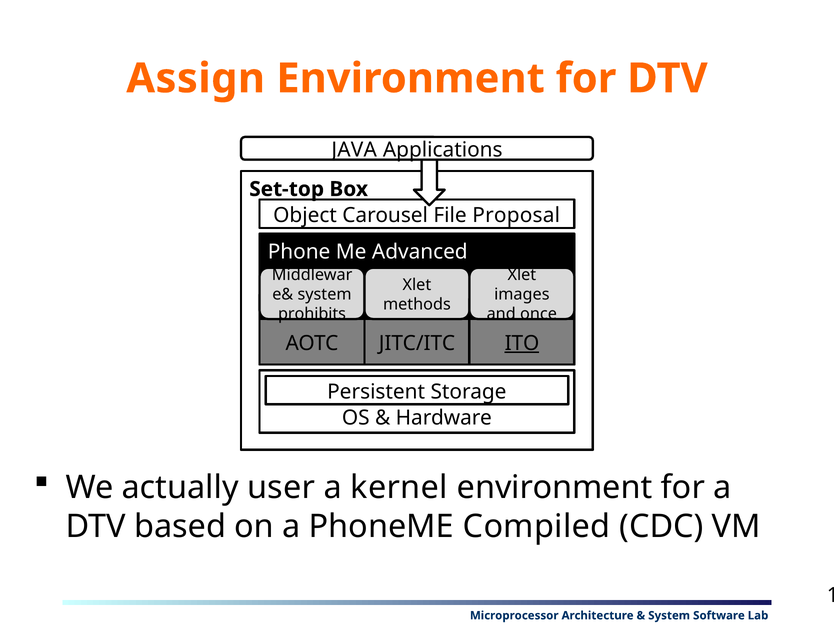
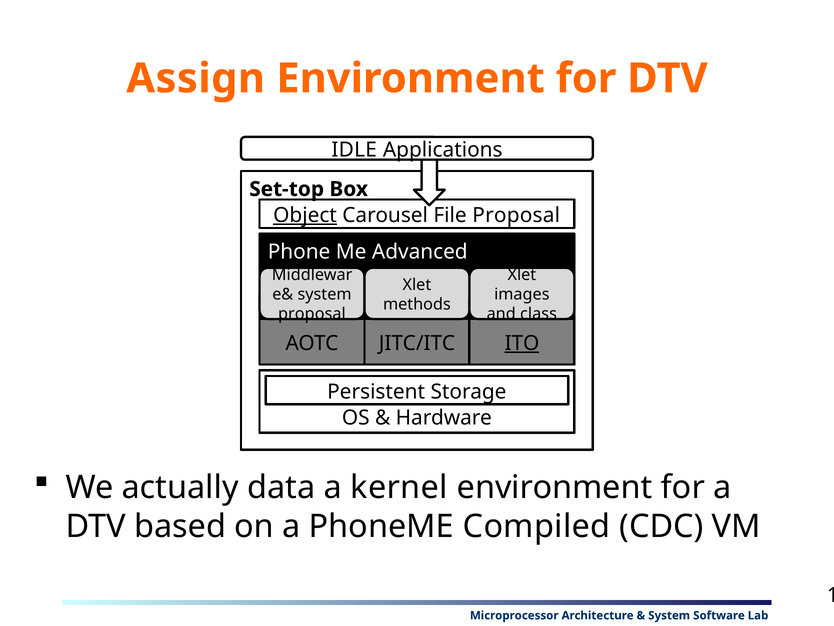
JAVA: JAVA -> IDLE
Object underline: none -> present
prohibits at (312, 314): prohibits -> proposal
once: once -> class
user: user -> data
